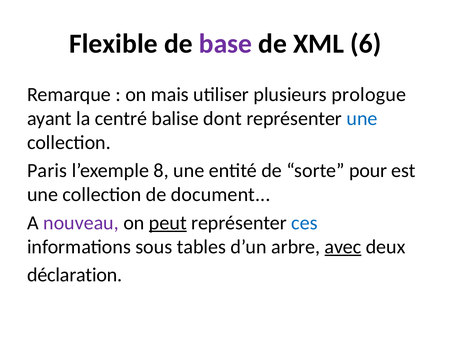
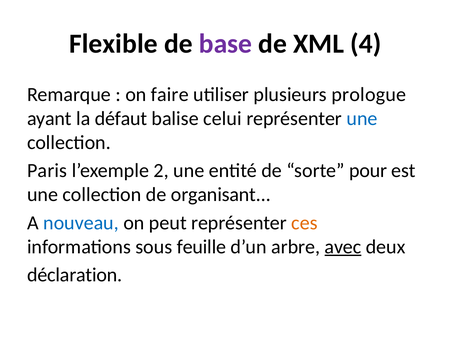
6: 6 -> 4
mais: mais -> faire
centré: centré -> défaut
dont: dont -> celui
8: 8 -> 2
document: document -> organisant
nouveau colour: purple -> blue
peut underline: present -> none
ces colour: blue -> orange
tables: tables -> feuille
